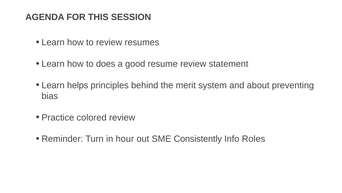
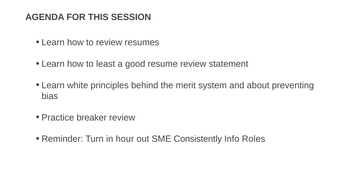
does: does -> least
helps: helps -> white
colored: colored -> breaker
